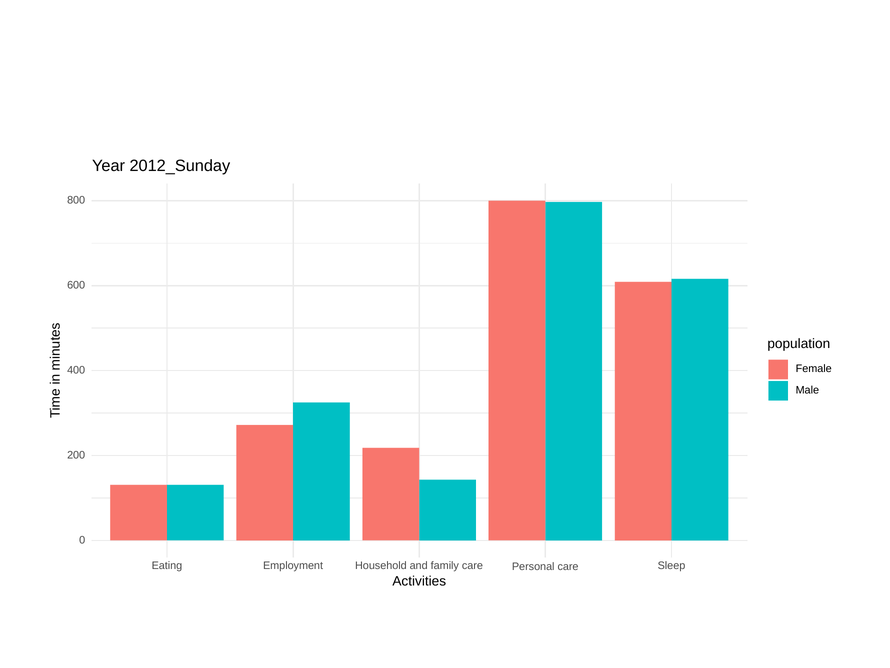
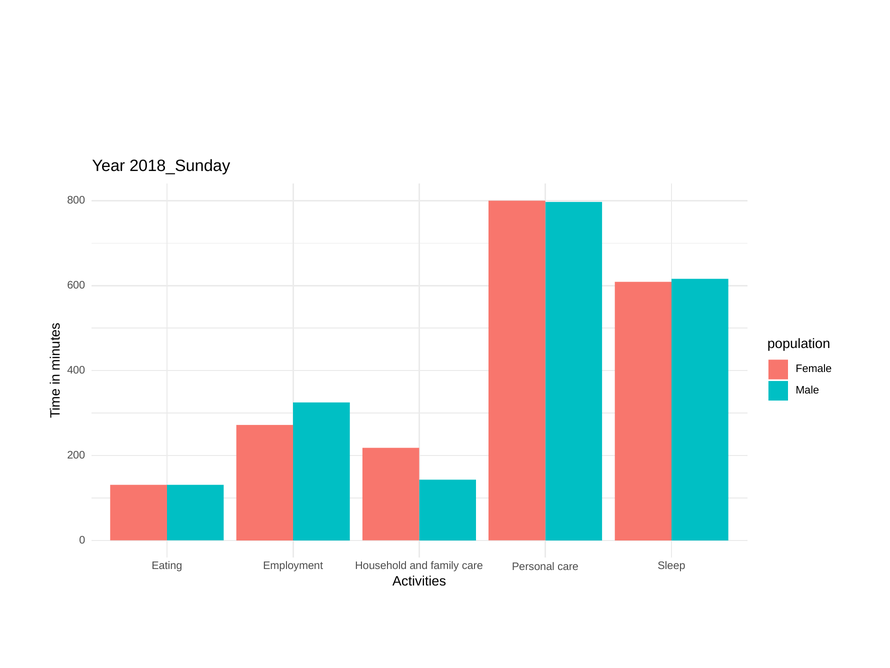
2012_Sunday: 2012_Sunday -> 2018_Sunday
